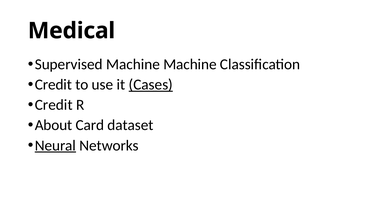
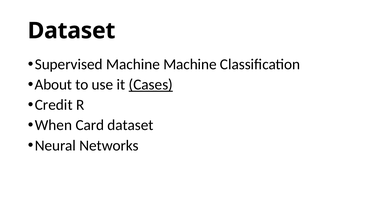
Medical at (71, 31): Medical -> Dataset
Credit at (53, 85): Credit -> About
About: About -> When
Neural underline: present -> none
